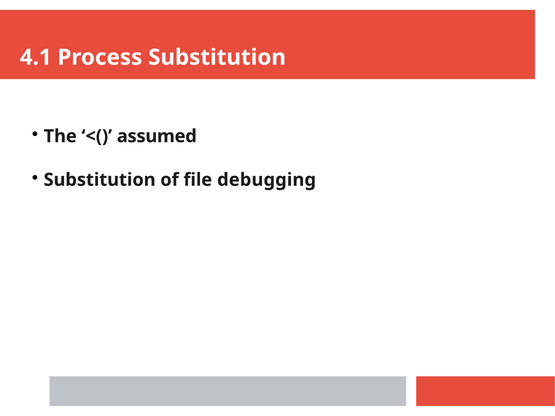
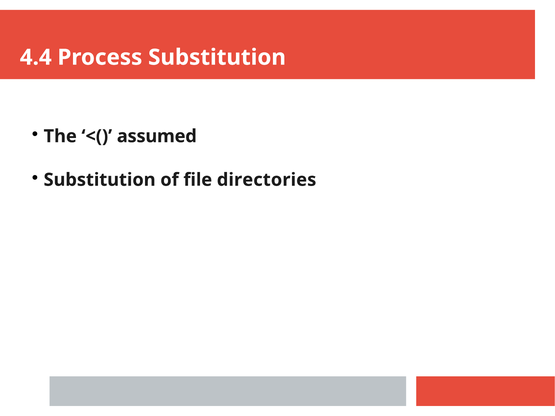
4.1: 4.1 -> 4.4
debugging: debugging -> directories
